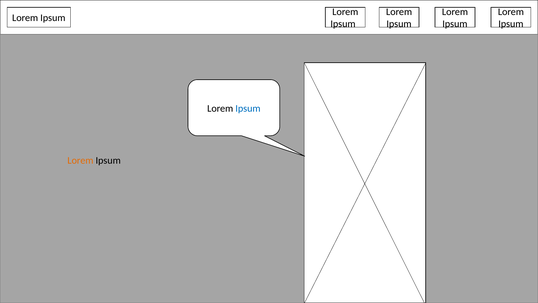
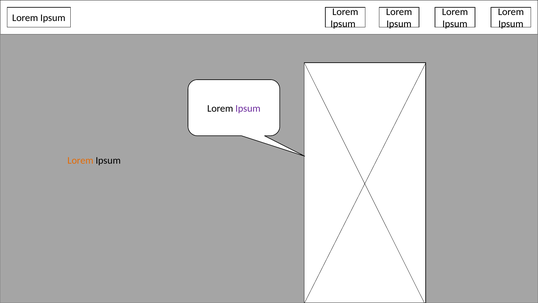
Ipsum at (248, 108) colour: blue -> purple
